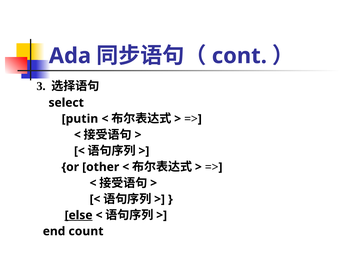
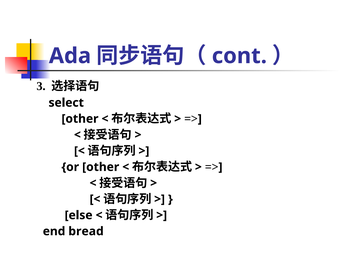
putin at (80, 119): putin -> other
else underline: present -> none
count: count -> bread
